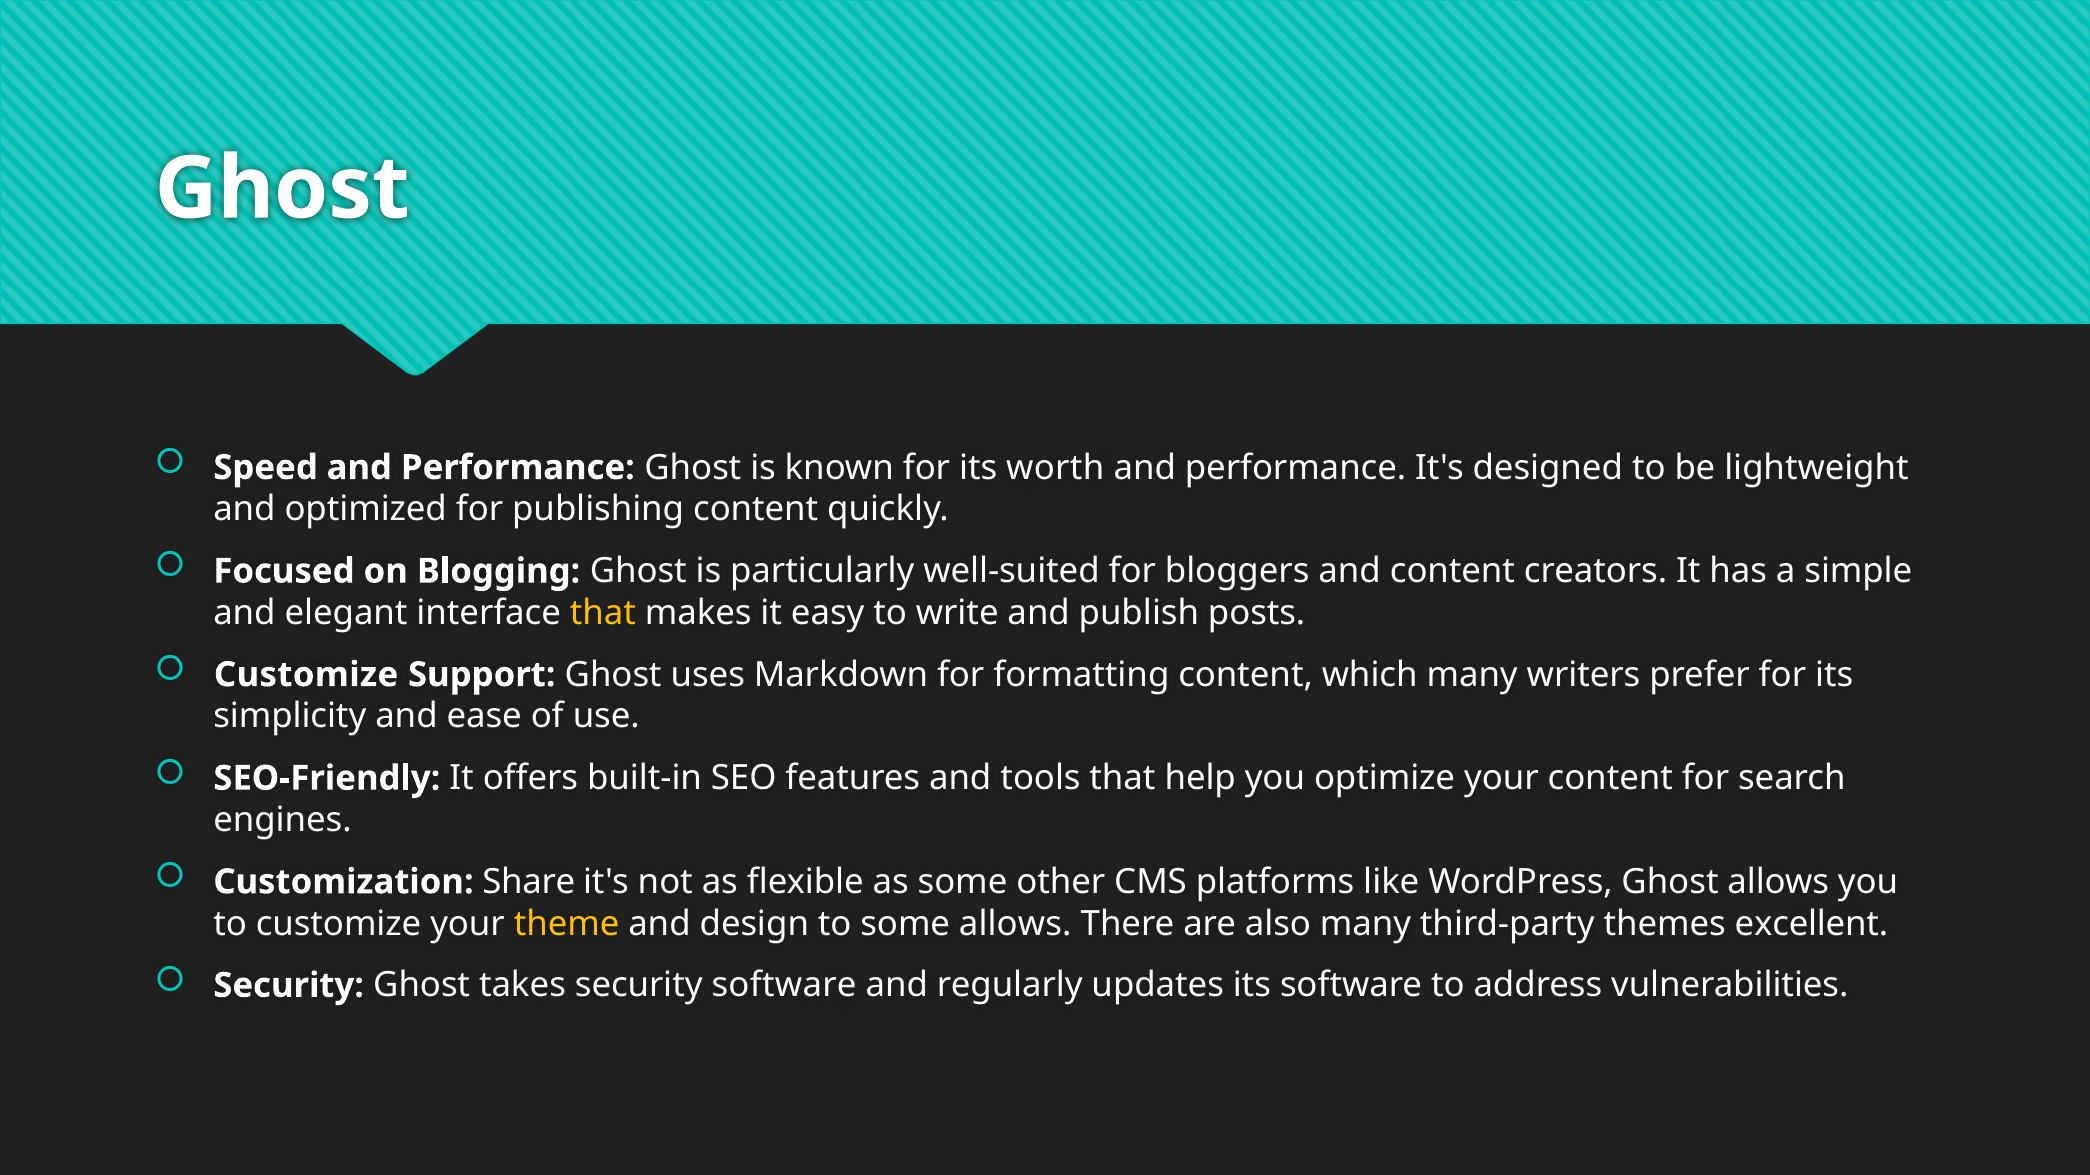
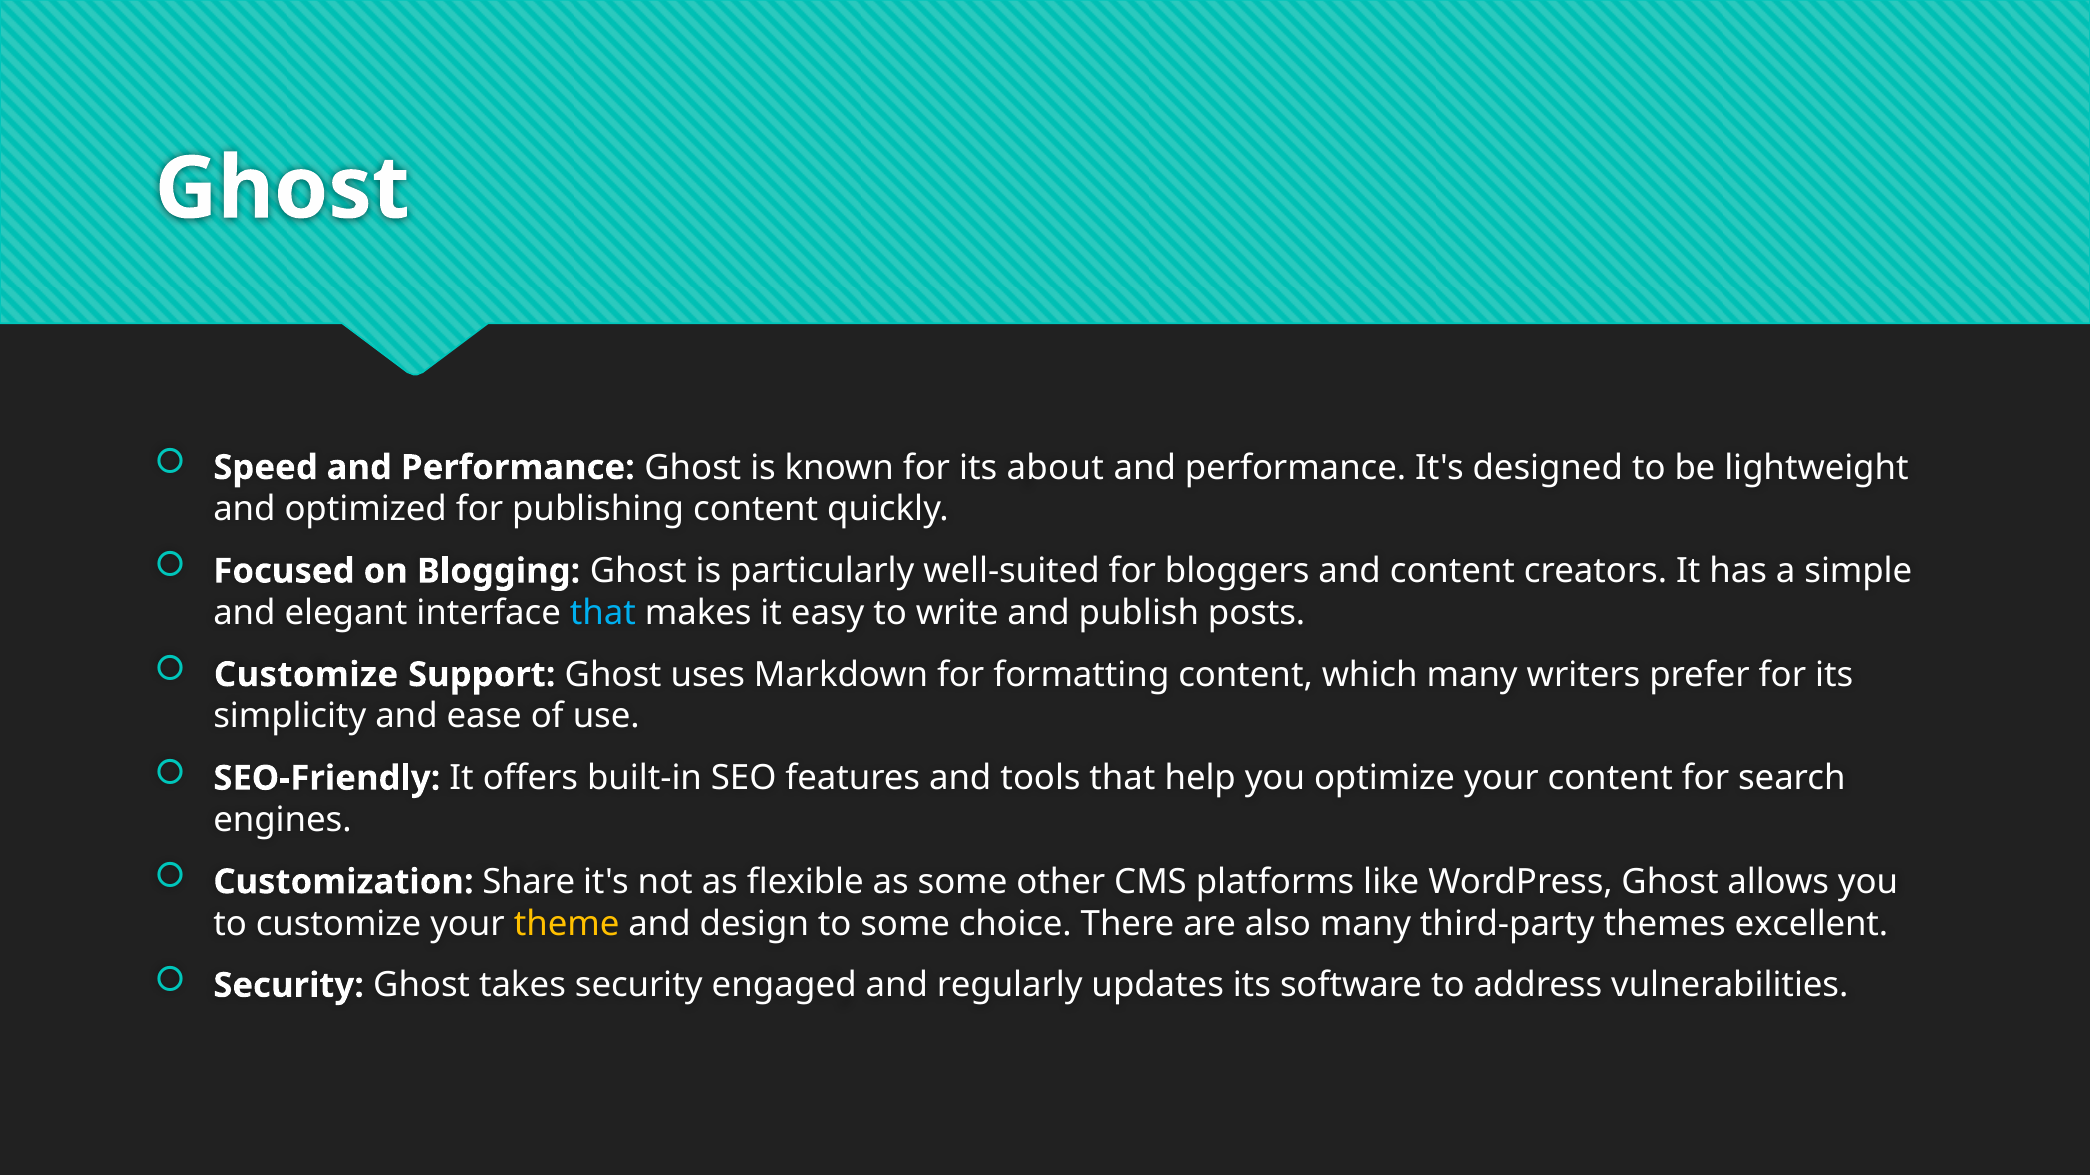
worth: worth -> about
that at (603, 613) colour: yellow -> light blue
some allows: allows -> choice
security software: software -> engaged
